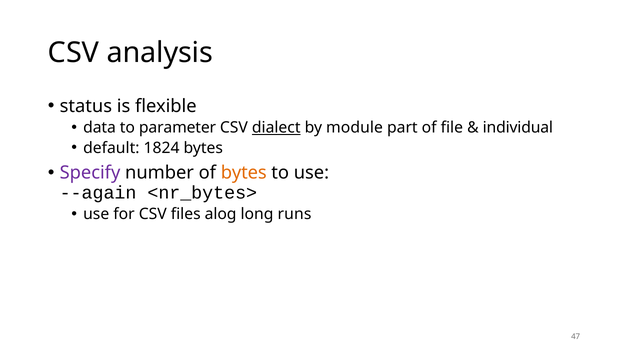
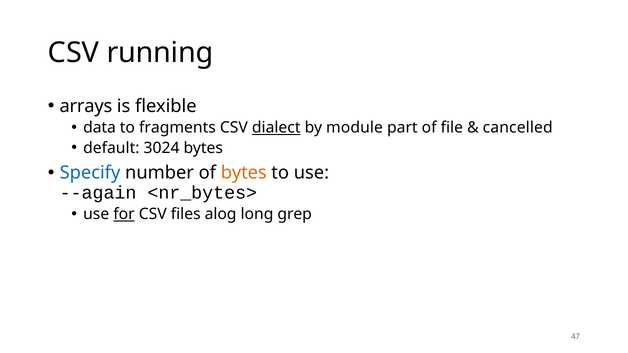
analysis: analysis -> running
status: status -> arrays
parameter: parameter -> fragments
individual: individual -> cancelled
1824: 1824 -> 3024
Specify colour: purple -> blue
for underline: none -> present
runs: runs -> grep
